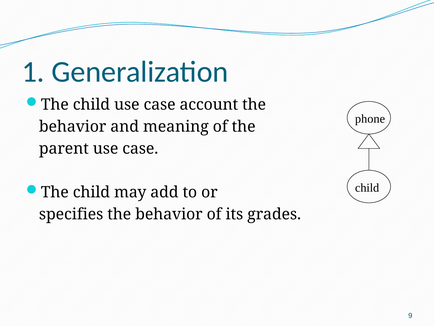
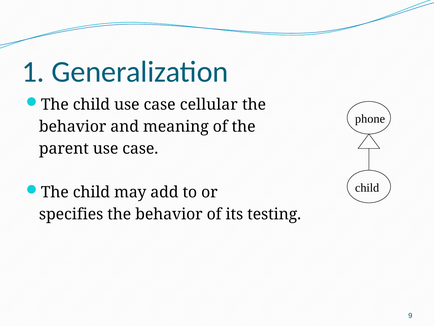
account: account -> cellular
grades: grades -> testing
